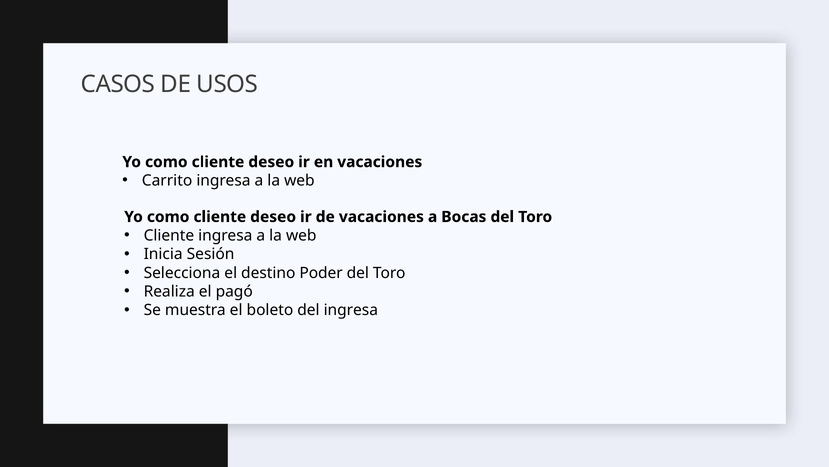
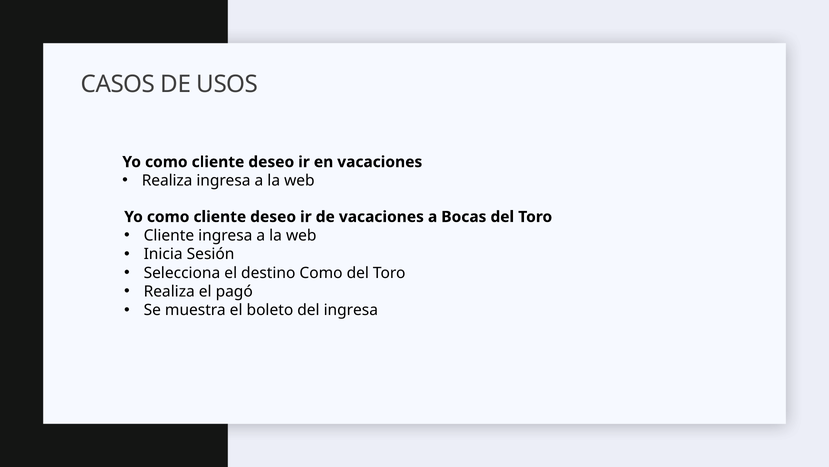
Carrito at (167, 180): Carrito -> Realiza
destino Poder: Poder -> Como
